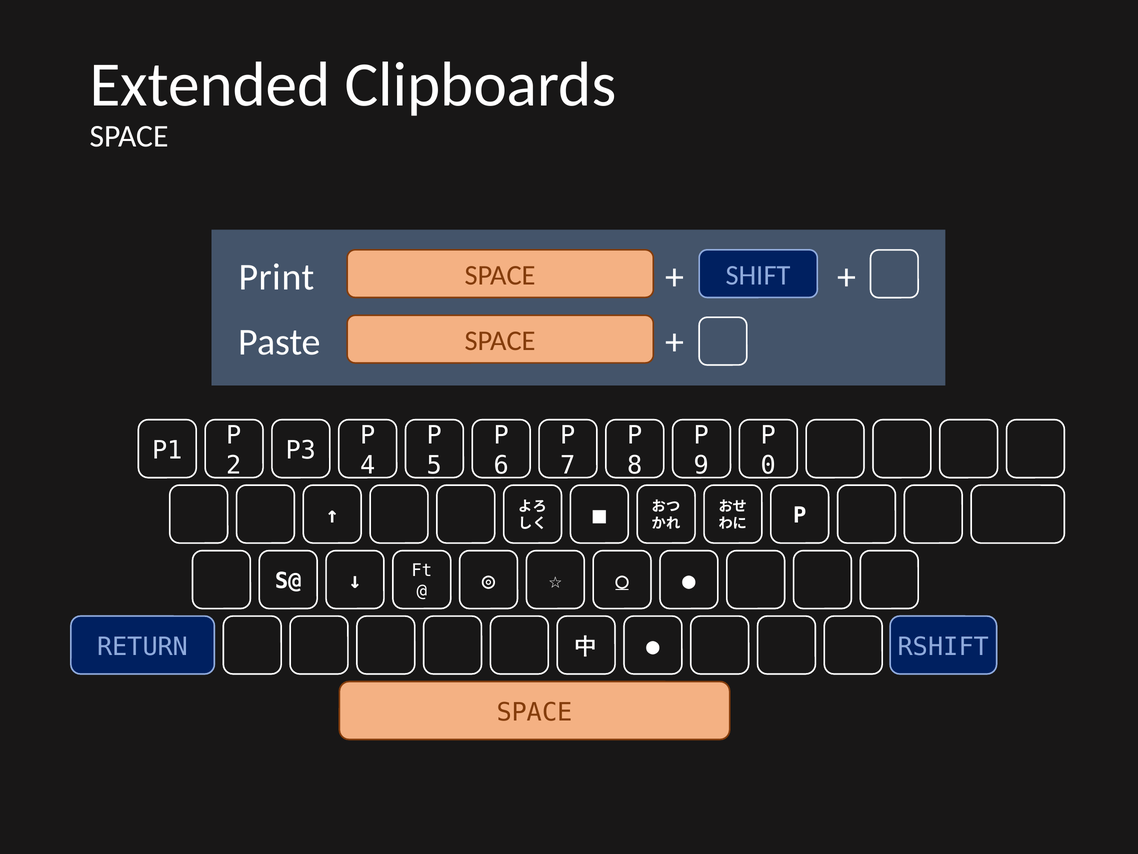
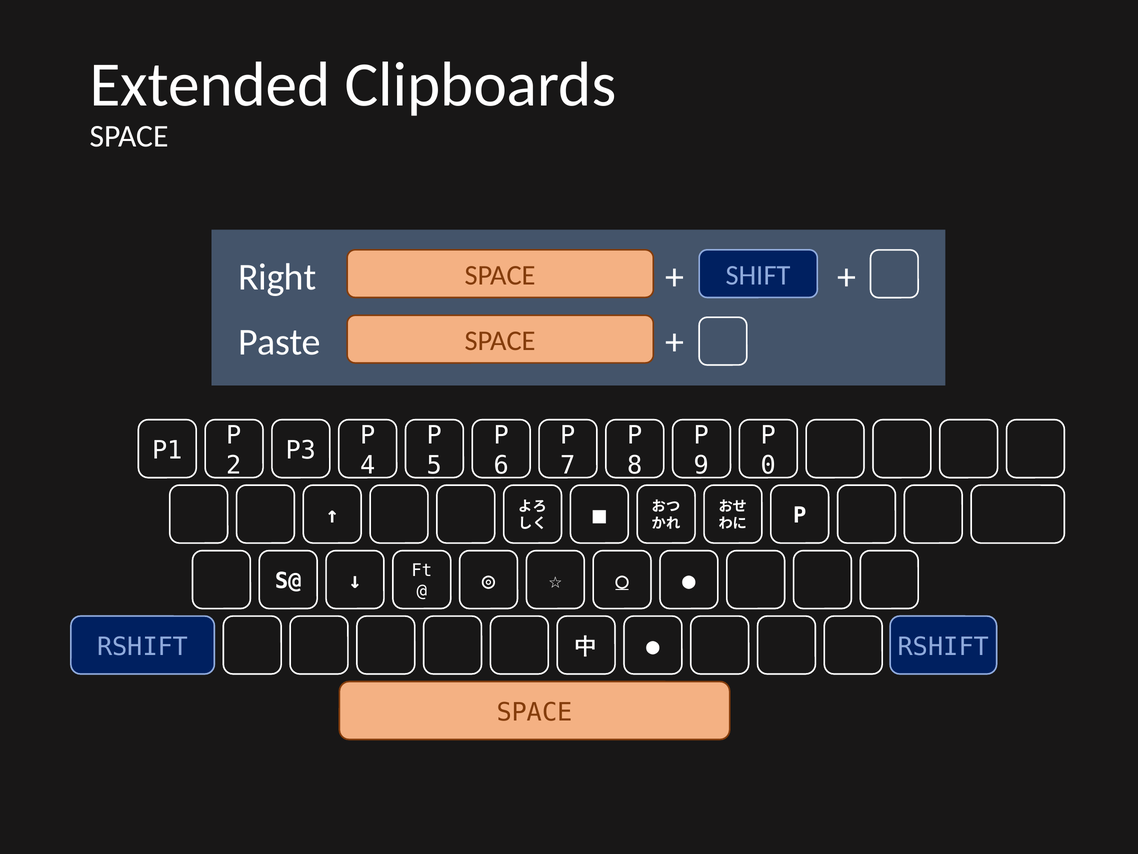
Print: Print -> Right
RETURN at (143, 646): RETURN -> RSHIFT
